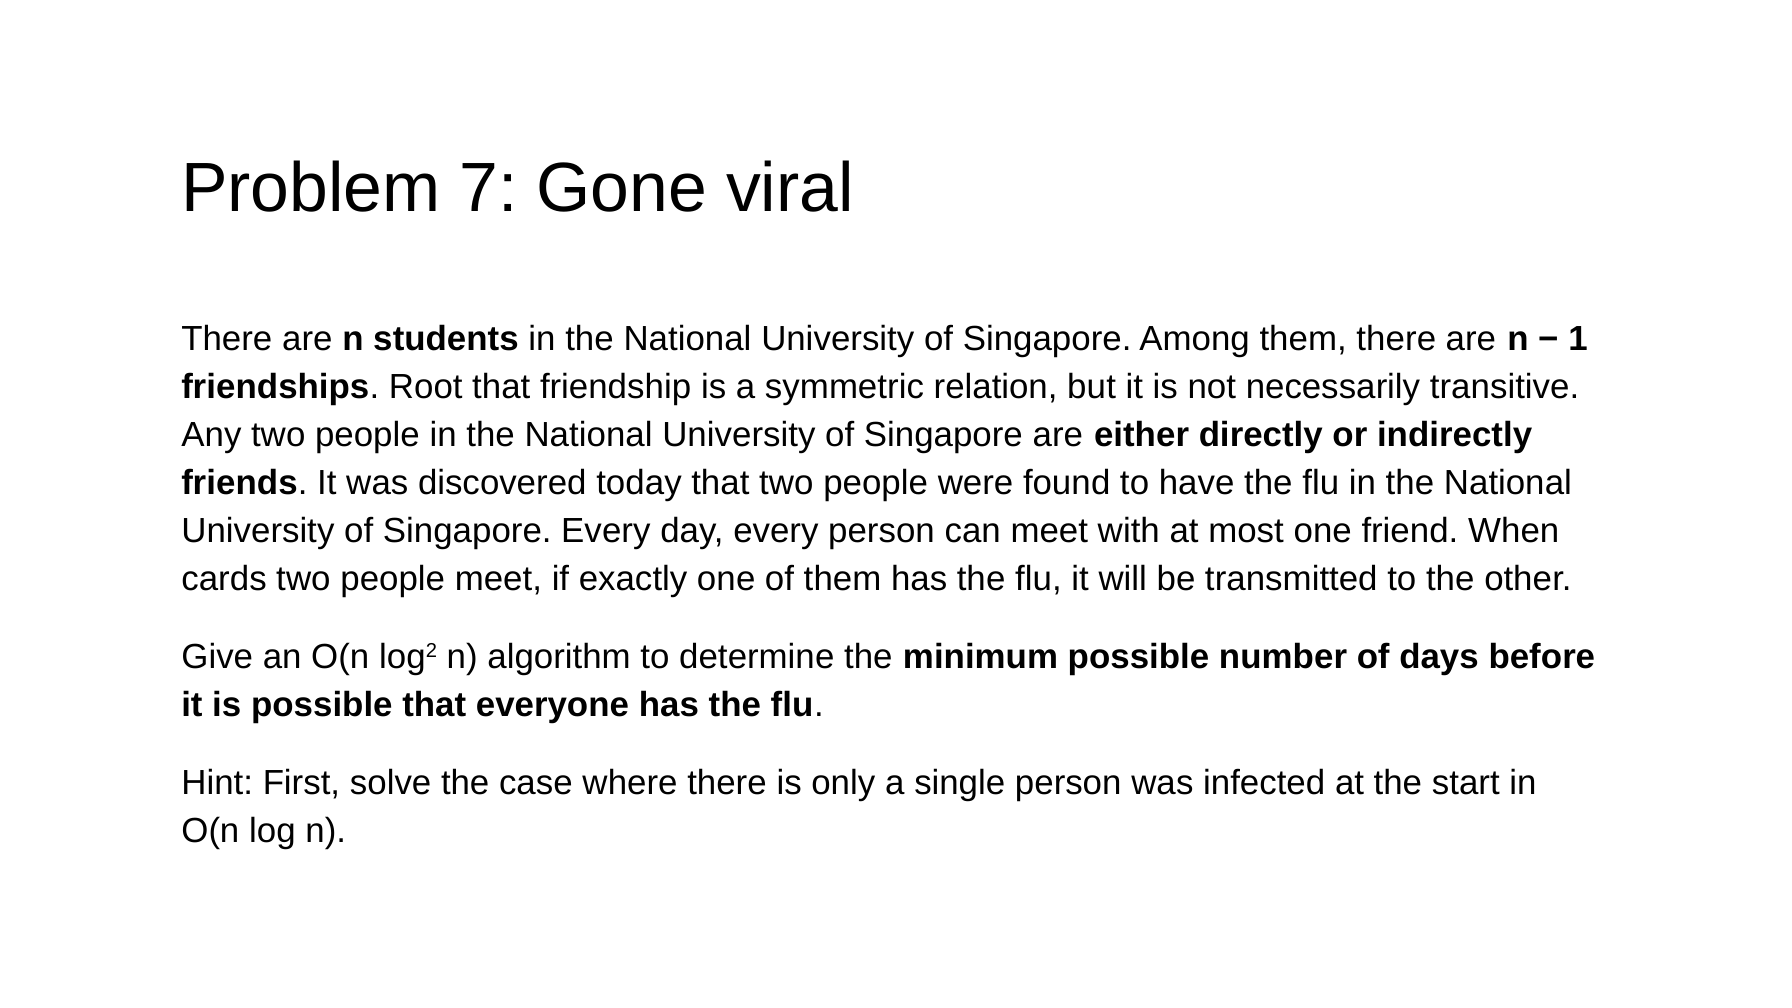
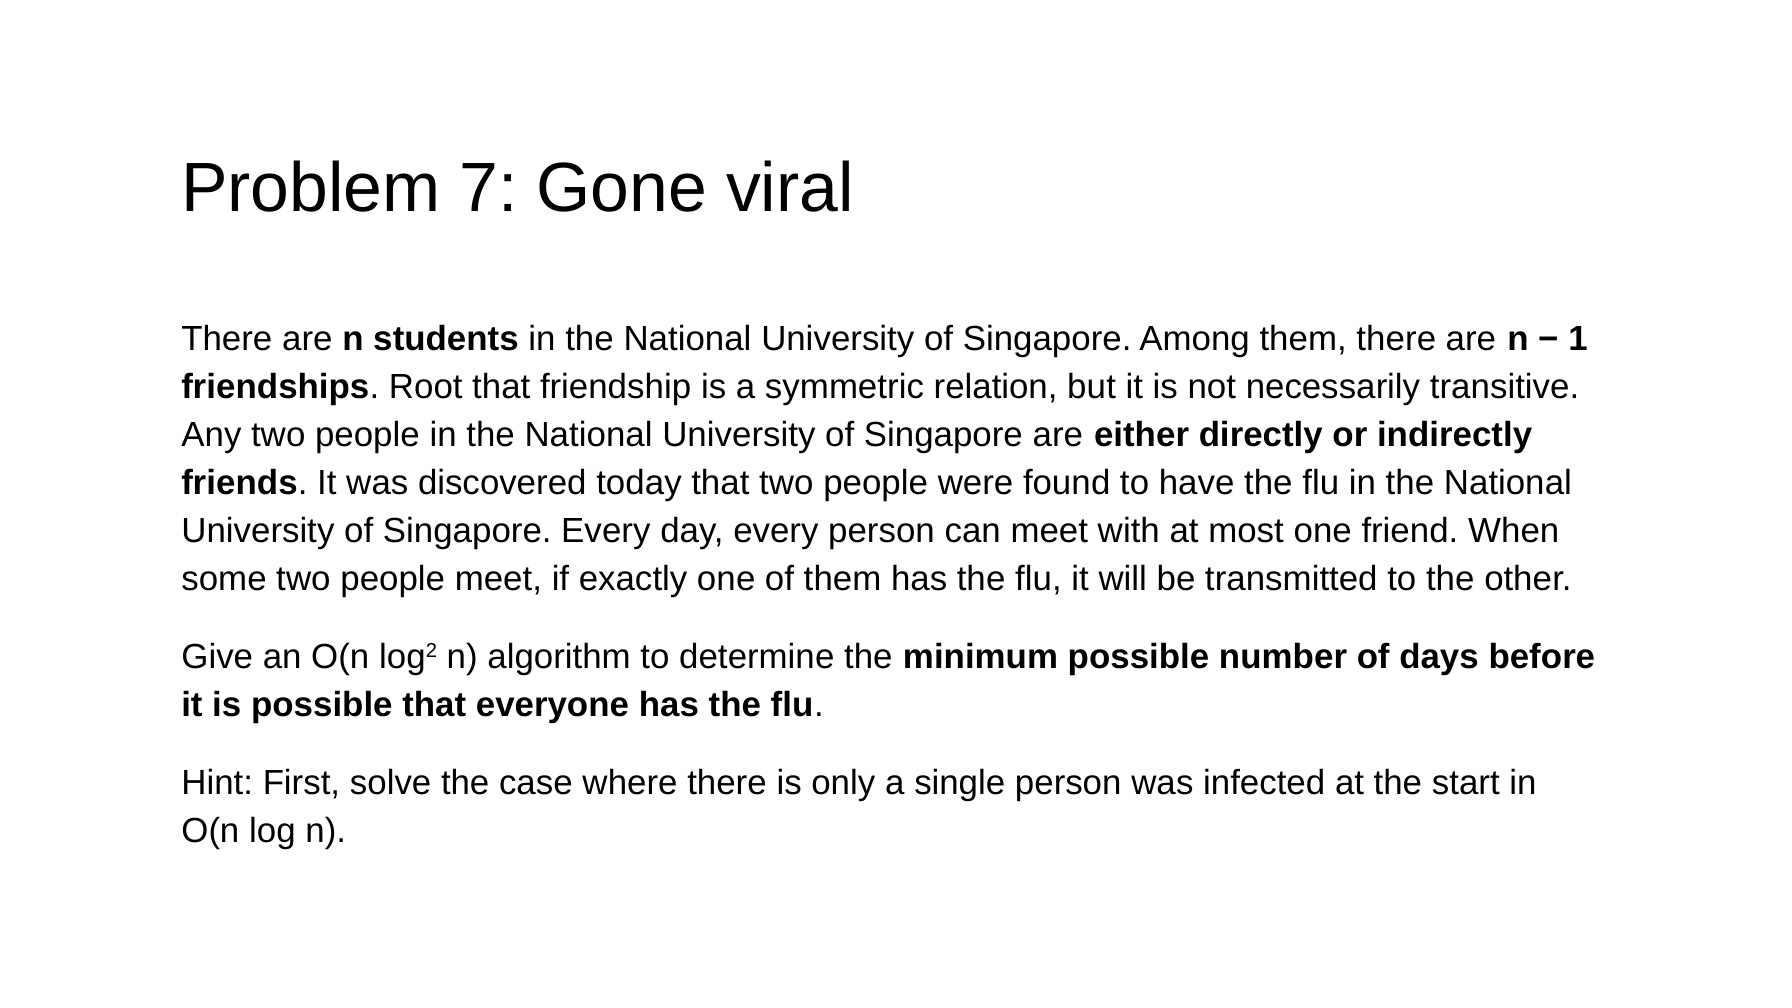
cards: cards -> some
